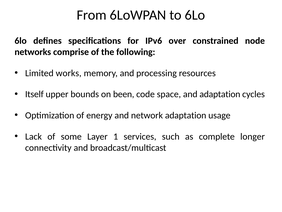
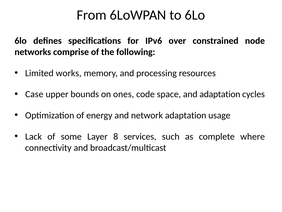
Itself: Itself -> Case
been: been -> ones
1: 1 -> 8
longer: longer -> where
